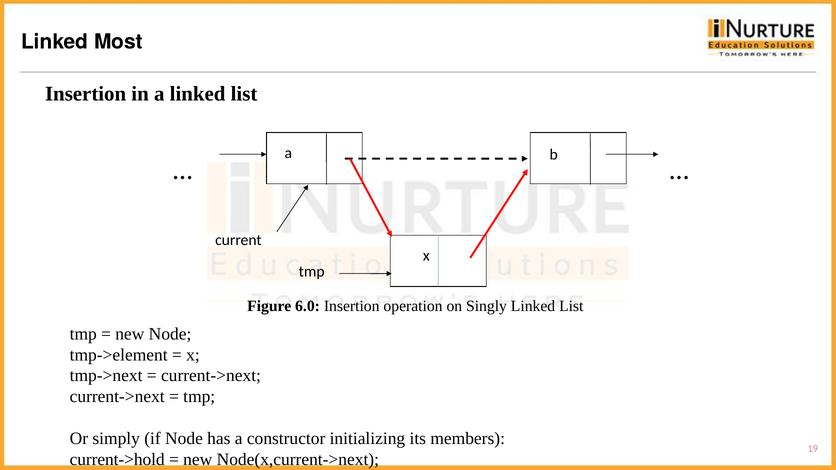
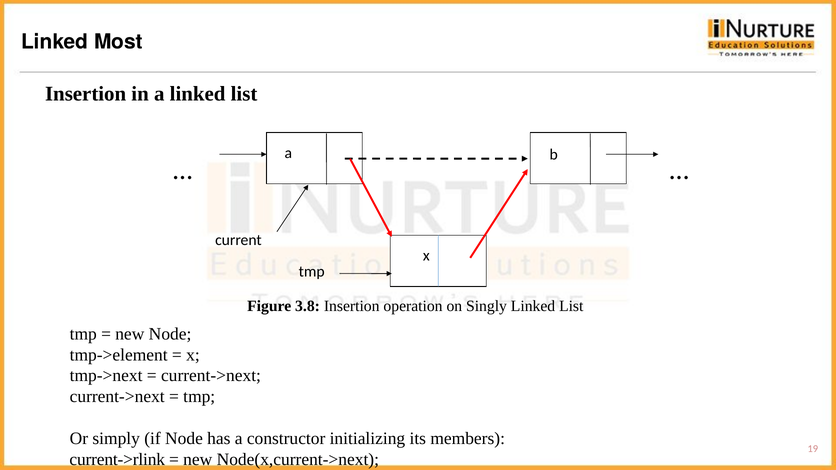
6.0: 6.0 -> 3.8
current->hold: current->hold -> current->rlink
